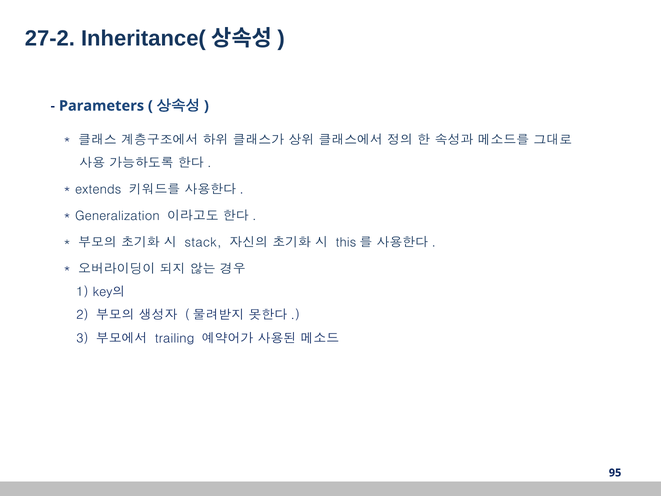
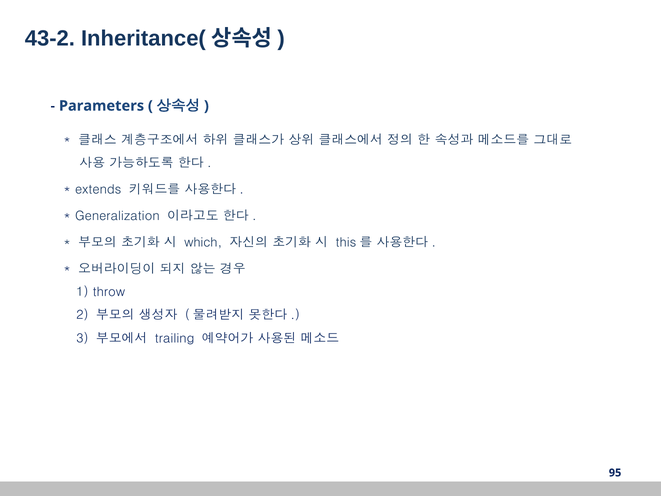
27-2: 27-2 -> 43-2
stack: stack -> which
key의: key의 -> throw
